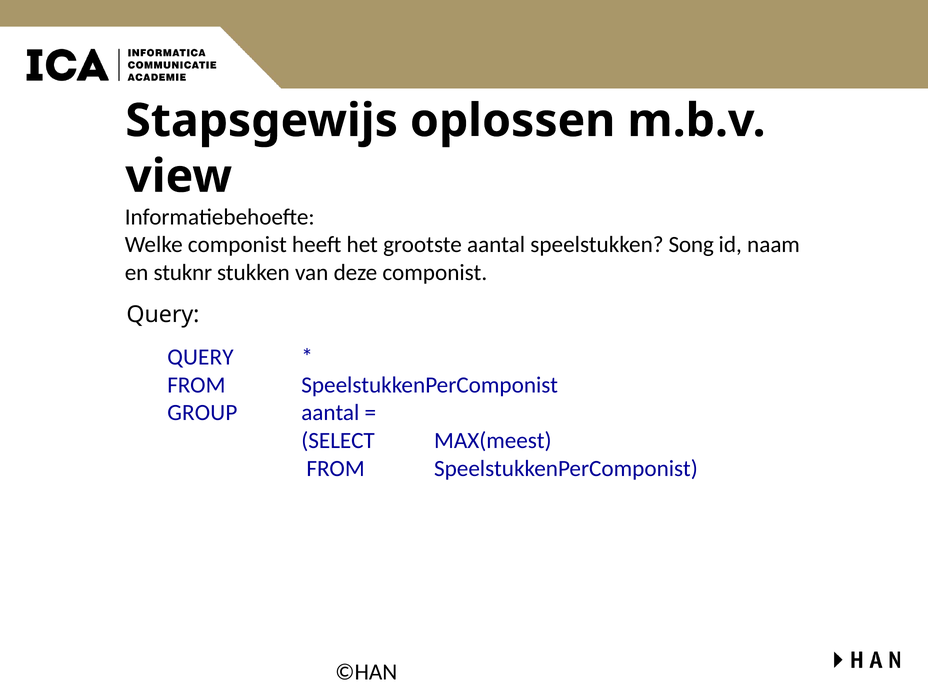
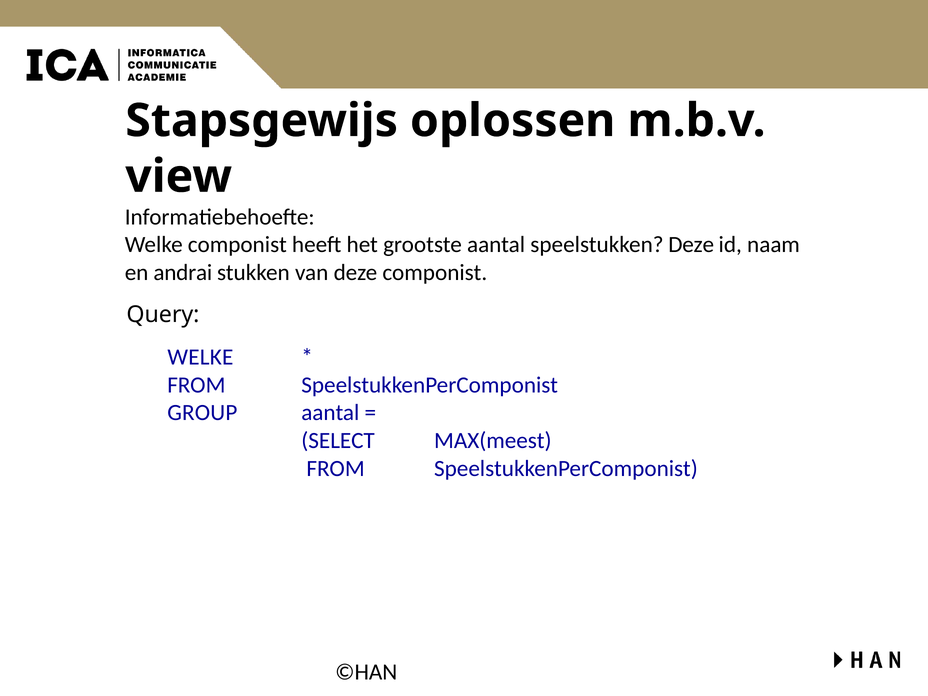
speelstukken Song: Song -> Deze
stuknr: stuknr -> andrai
QUERY at (200, 357): QUERY -> WELKE
